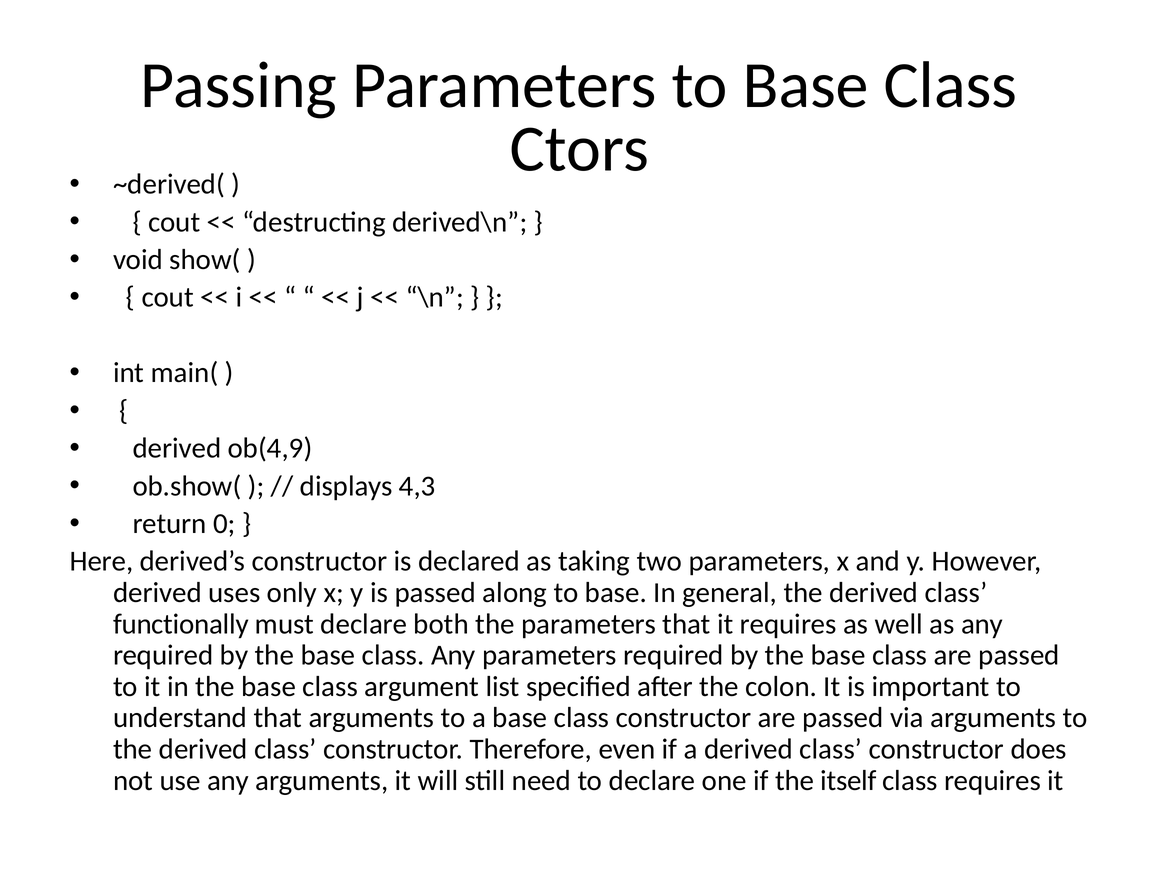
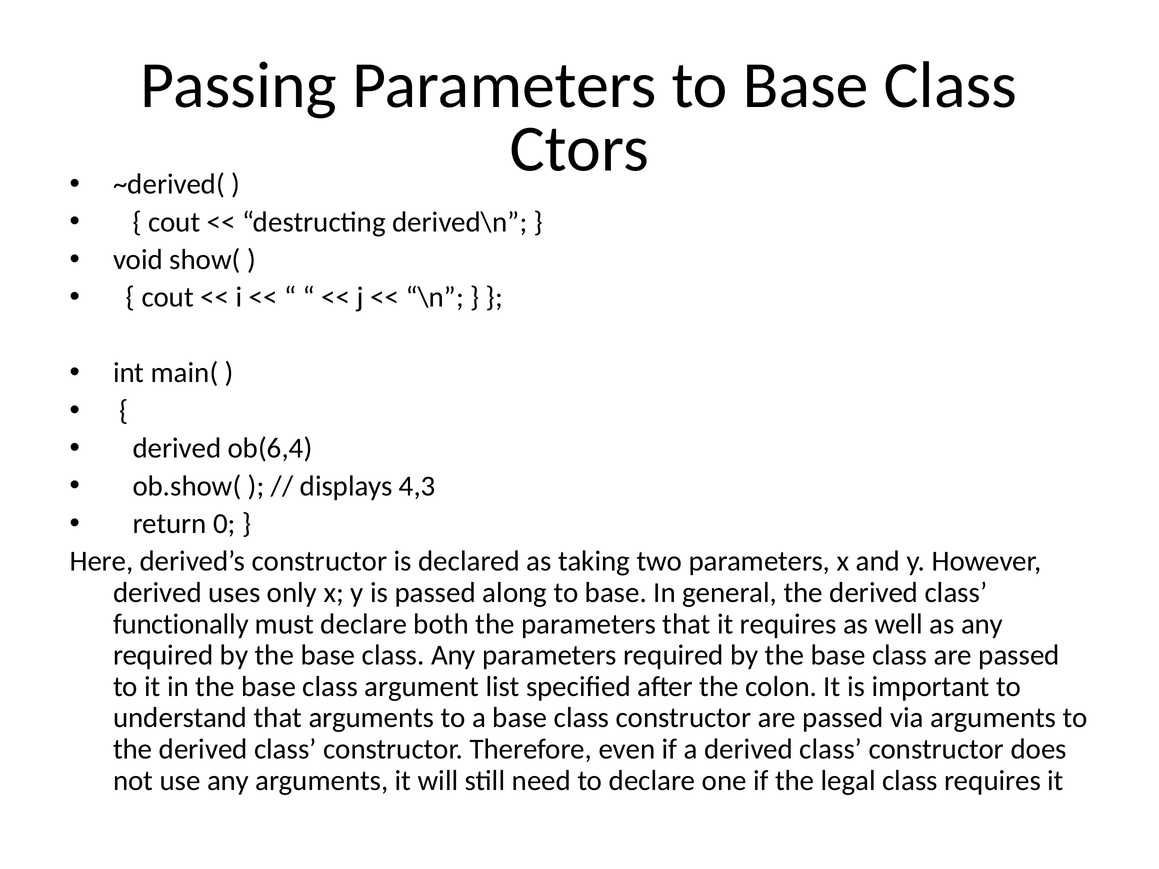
ob(4,9: ob(4,9 -> ob(6,4
itself: itself -> legal
